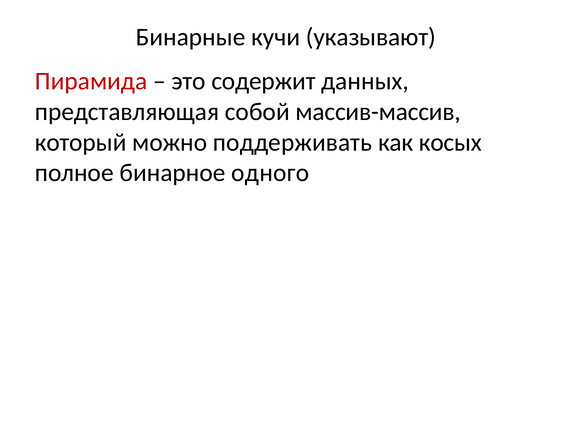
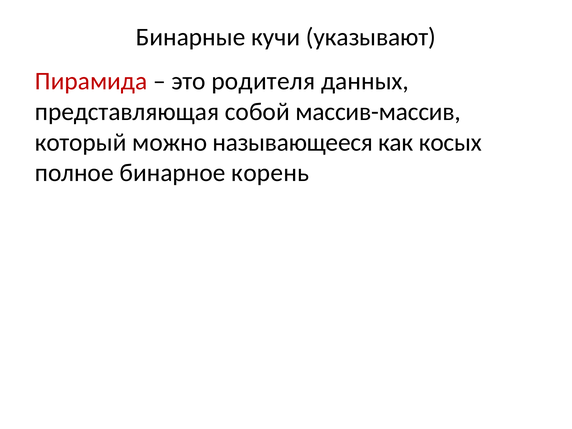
содержит: содержит -> родителя
поддерживать: поддерживать -> называющееся
одного: одного -> корень
